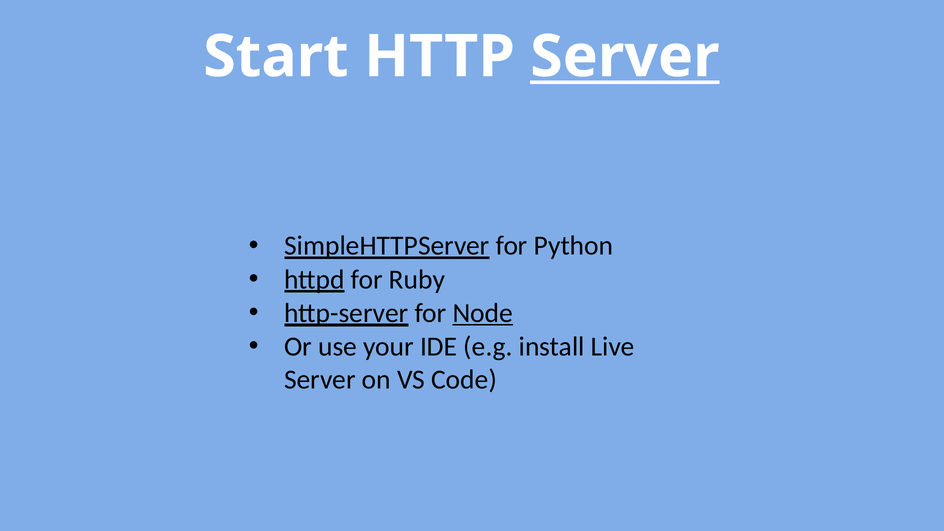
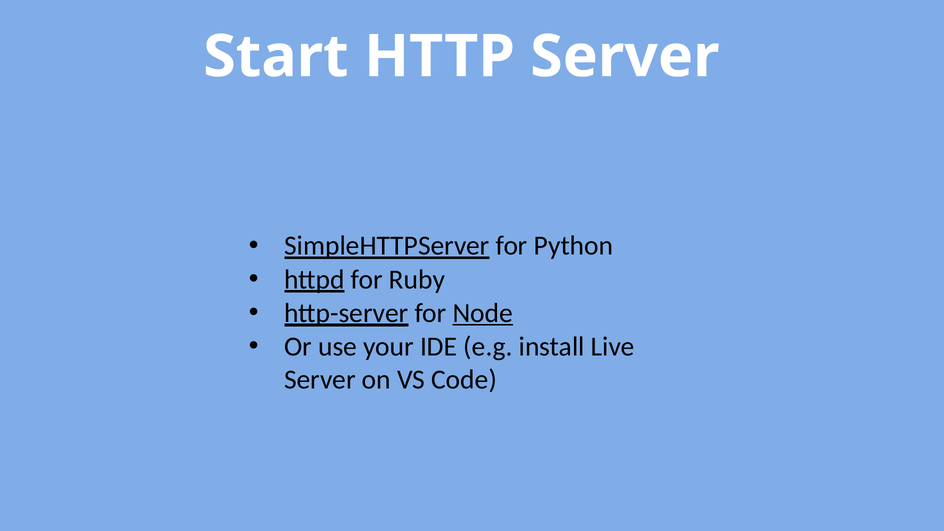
Server at (625, 57) underline: present -> none
